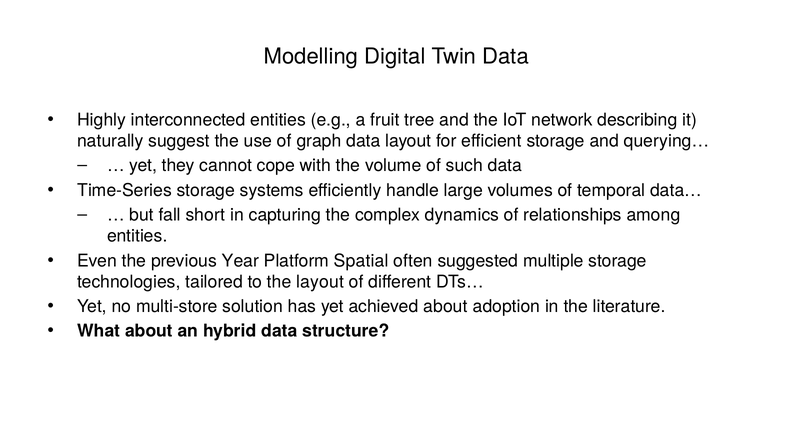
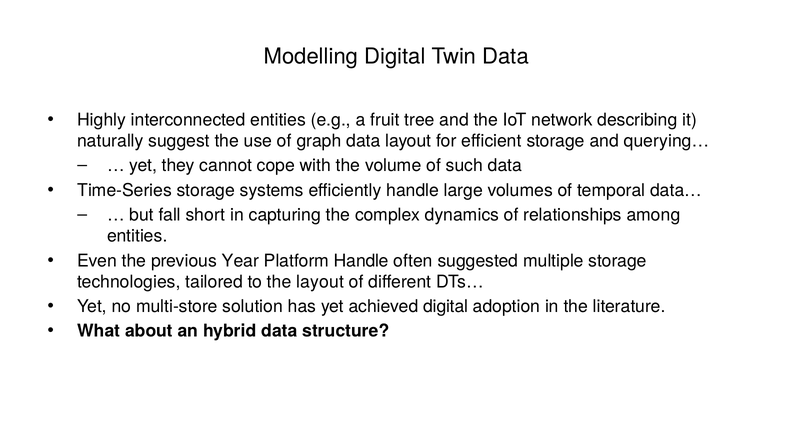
Platform Spatial: Spatial -> Handle
achieved about: about -> digital
